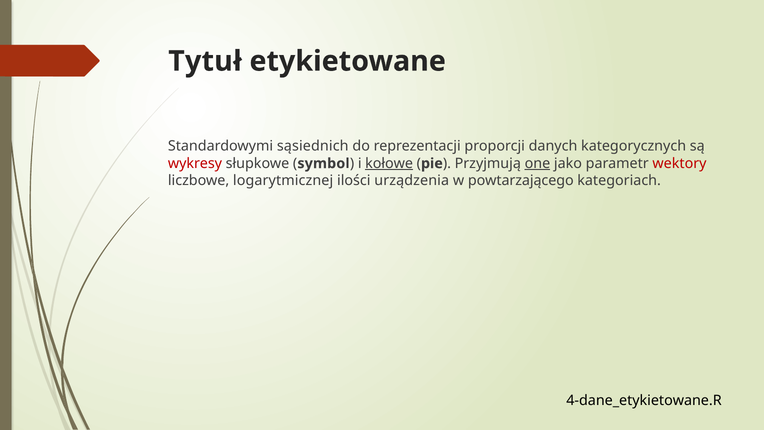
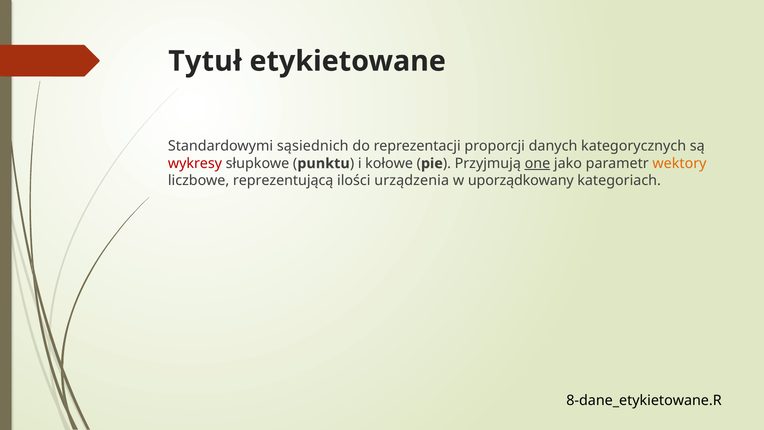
symbol: symbol -> punktu
kołowe underline: present -> none
wektory colour: red -> orange
logarytmicznej: logarytmicznej -> reprezentującą
powtarzającego: powtarzającego -> uporządkowany
4-dane_etykietowane.R: 4-dane_etykietowane.R -> 8-dane_etykietowane.R
